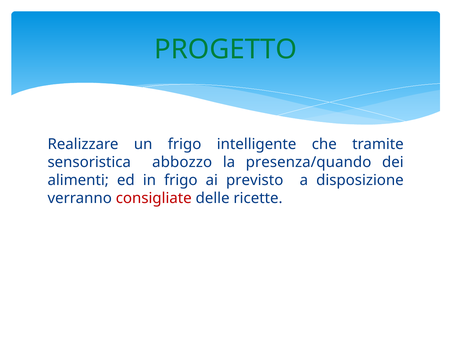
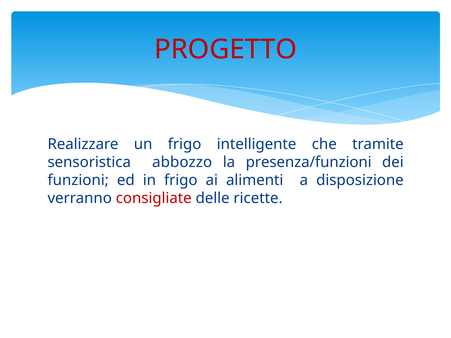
PROGETTO colour: green -> red
presenza/quando: presenza/quando -> presenza/funzioni
alimenti: alimenti -> funzioni
previsto: previsto -> alimenti
